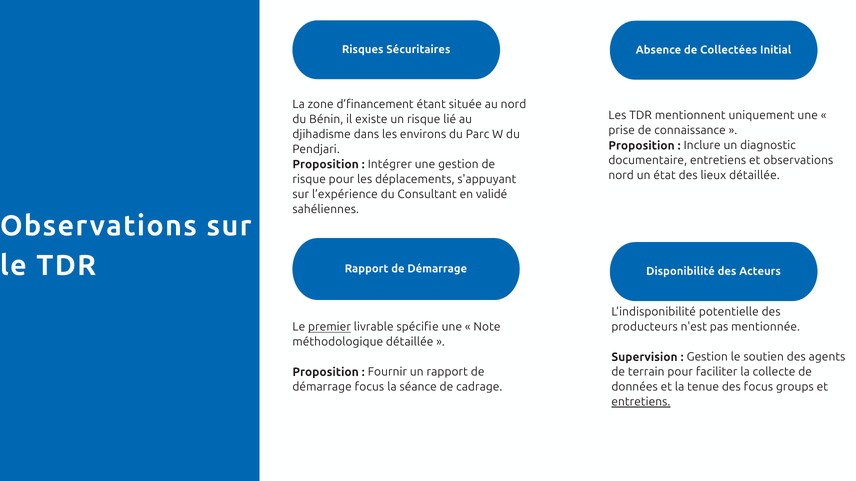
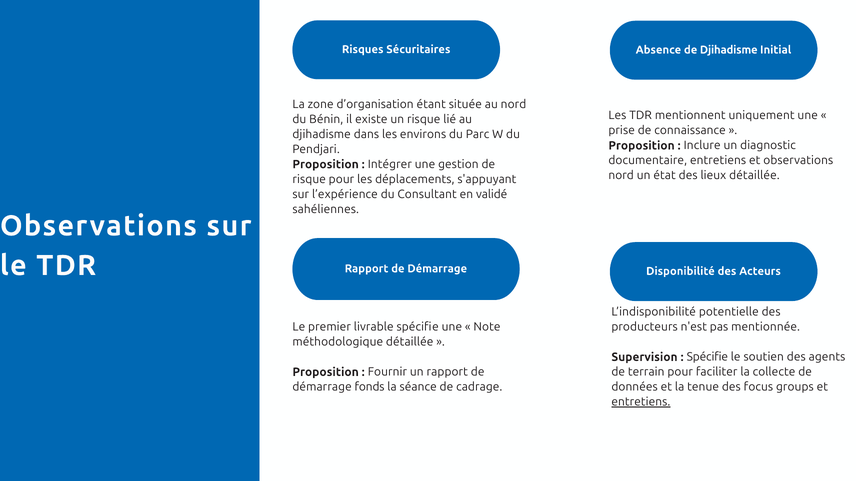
de Collectées: Collectées -> Djihadisme
d’financement: d’financement -> d’organisation
premier underline: present -> none
Gestion at (707, 357): Gestion -> Spécifie
démarrage focus: focus -> fonds
